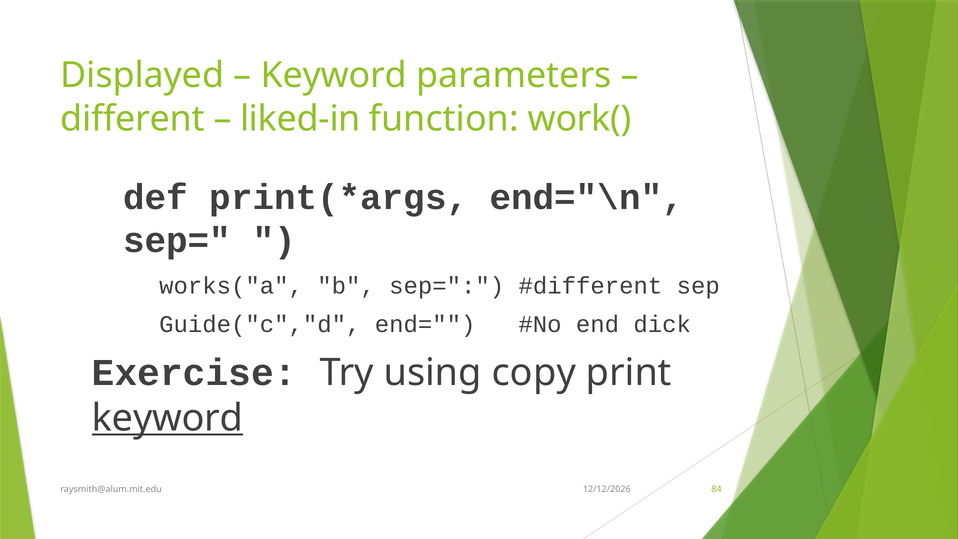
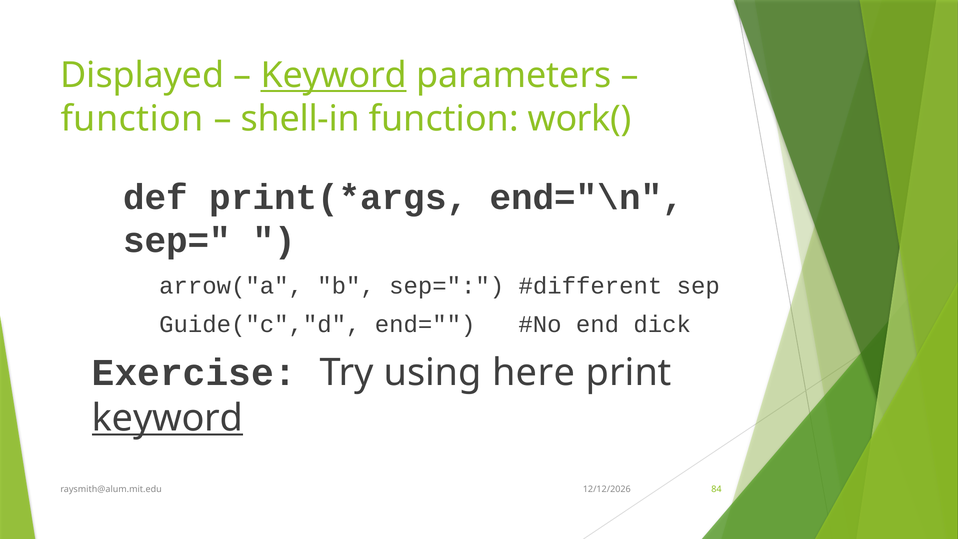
Keyword at (334, 76) underline: none -> present
different at (132, 119): different -> function
liked-in: liked-in -> shell-in
works("a: works("a -> arrow("a
copy: copy -> here
